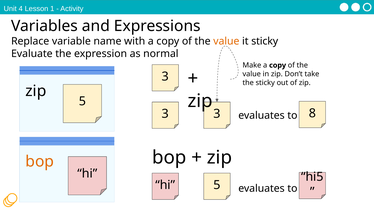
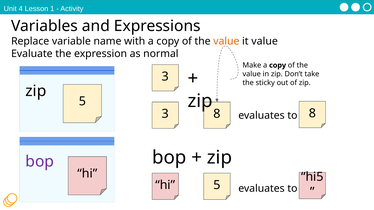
it sticky: sticky -> value
3 at (217, 114): 3 -> 8
bop at (40, 162) colour: orange -> purple
